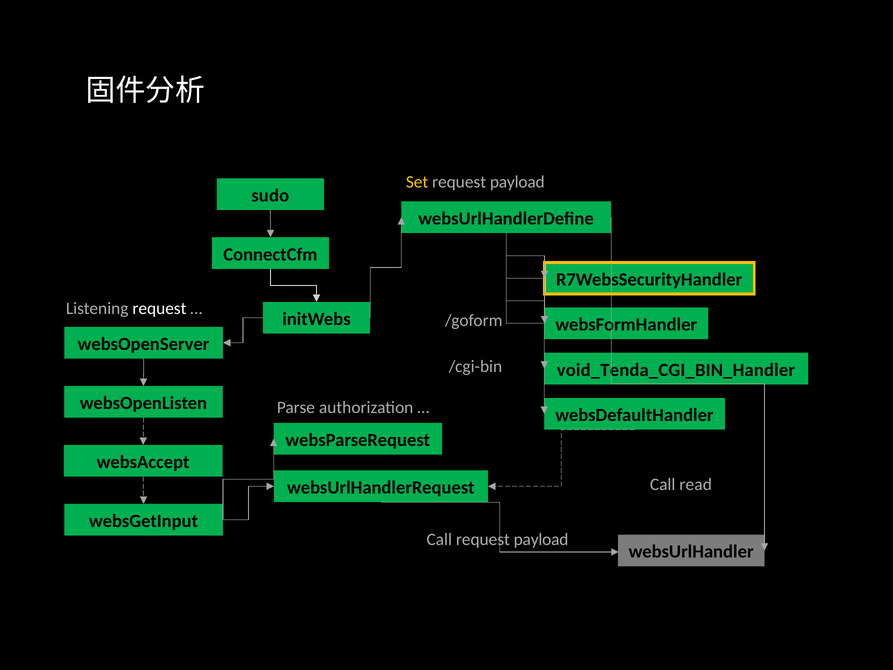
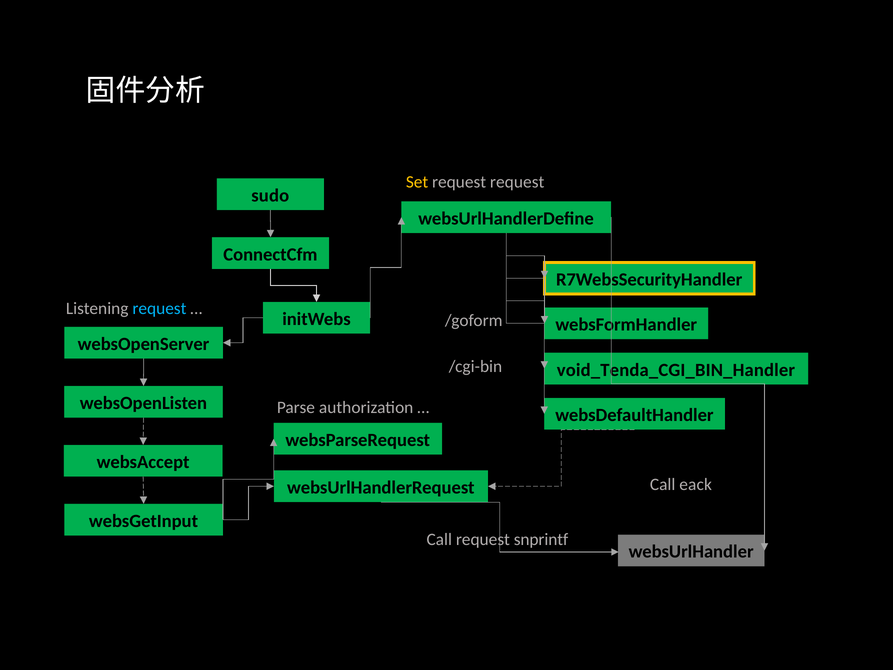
payload at (517, 182): payload -> request
request at (159, 308) colour: white -> light blue
read: read -> eack
Call request payload: payload -> snprintf
